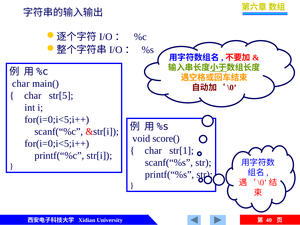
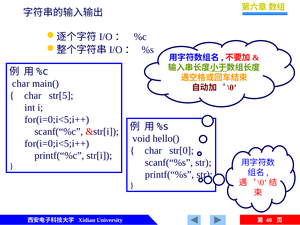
score(: score( -> hello(
str[1: str[1 -> str[0
